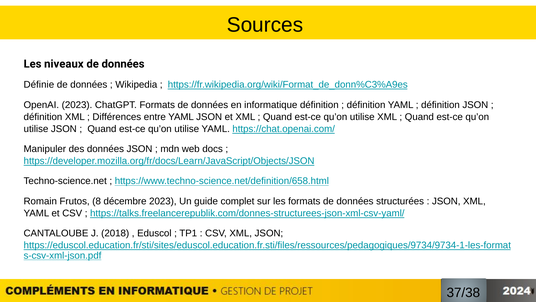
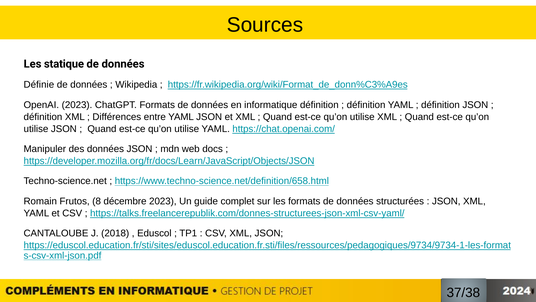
niveaux: niveaux -> statique
